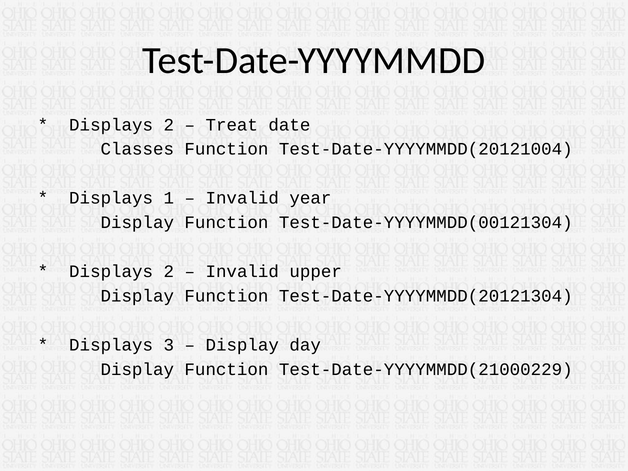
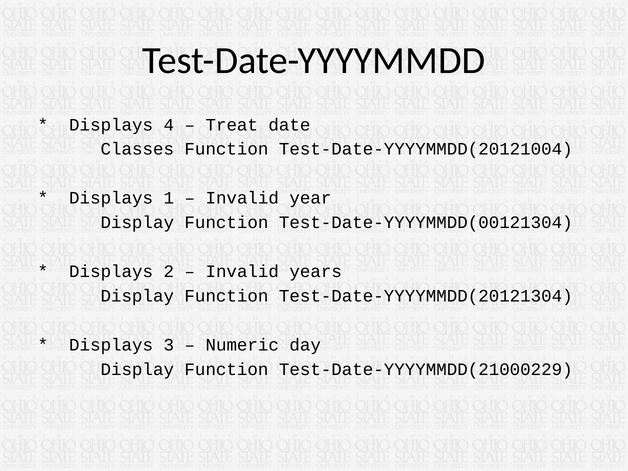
2 at (169, 125): 2 -> 4
upper: upper -> years
Display at (242, 345): Display -> Numeric
